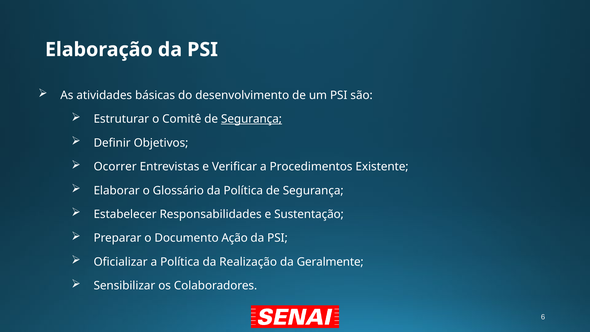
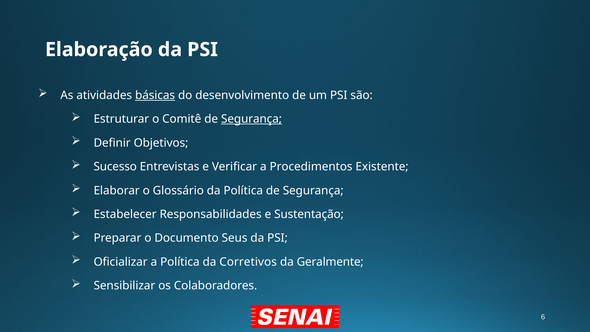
básicas underline: none -> present
Ocorrer: Ocorrer -> Sucesso
Ação: Ação -> Seus
Realização: Realização -> Corretivos
